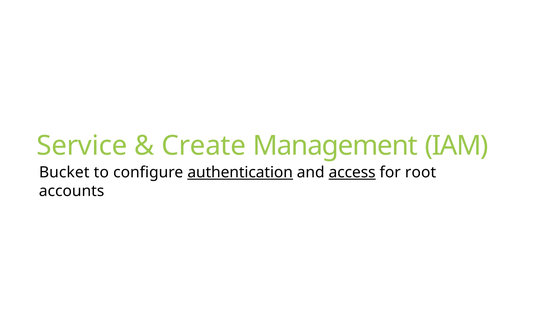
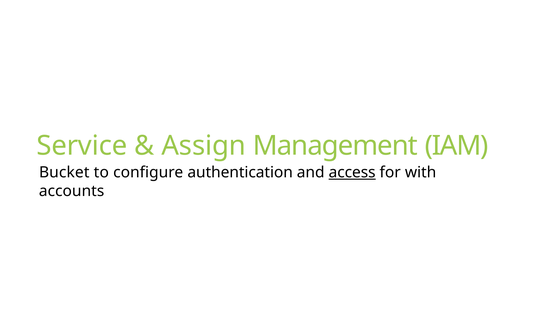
Create: Create -> Assign
authentication underline: present -> none
root: root -> with
